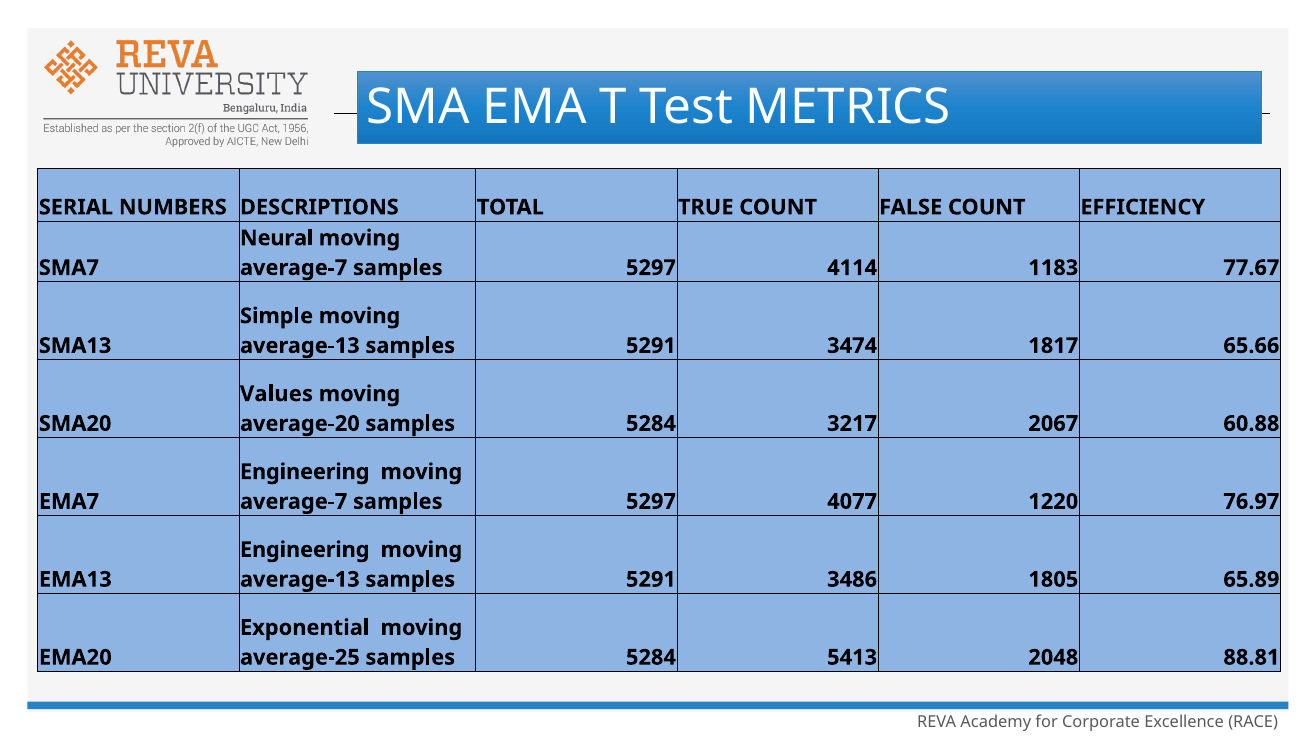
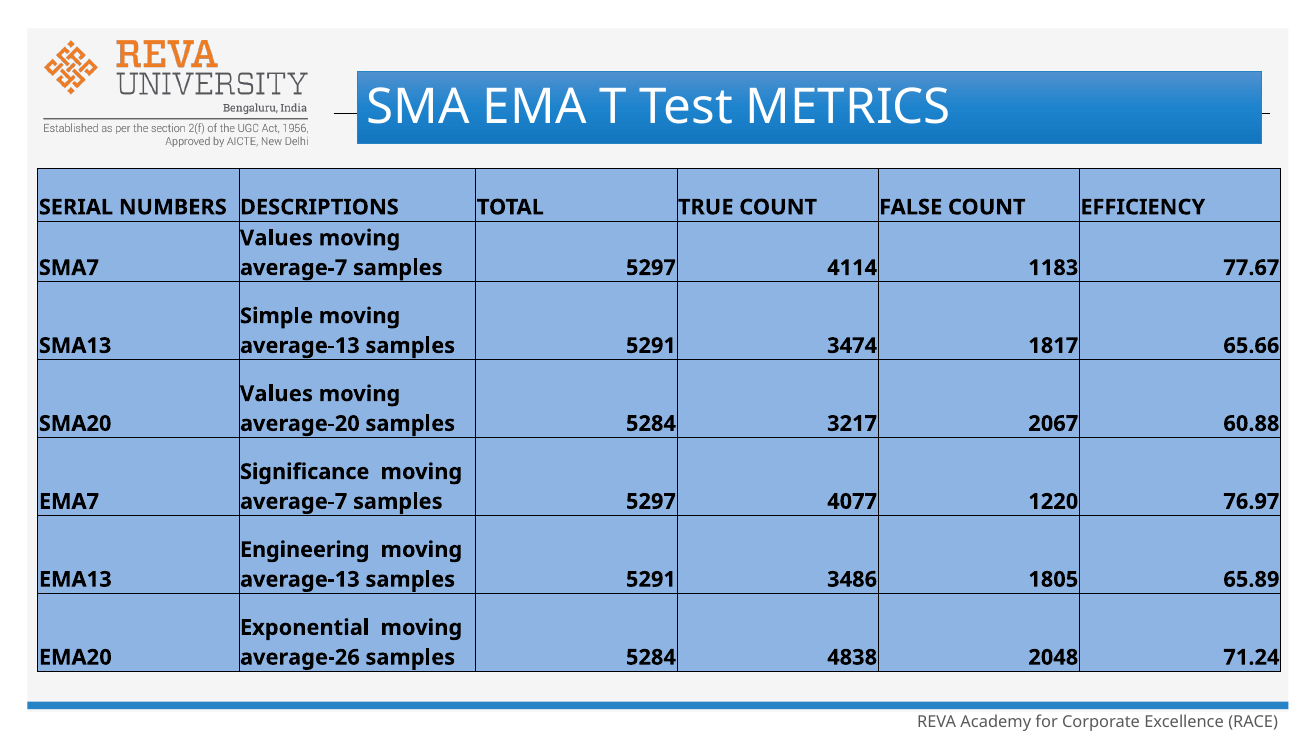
Neural at (277, 238): Neural -> Values
Engineering at (305, 472): Engineering -> Significance
average-25: average-25 -> average-26
5413: 5413 -> 4838
88.81: 88.81 -> 71.24
